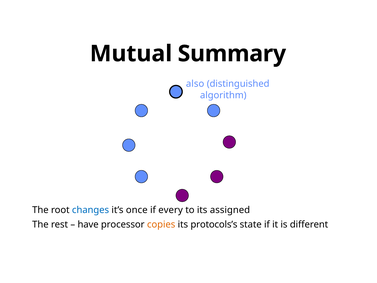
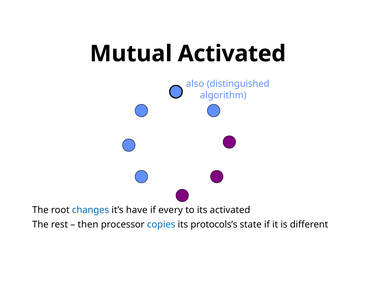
Mutual Summary: Summary -> Activated
once: once -> have
its assigned: assigned -> activated
have: have -> then
copies colour: orange -> blue
